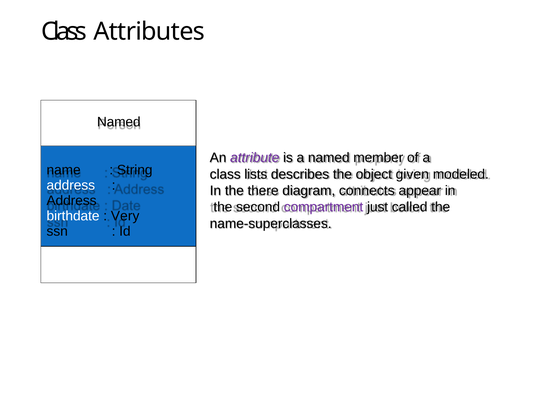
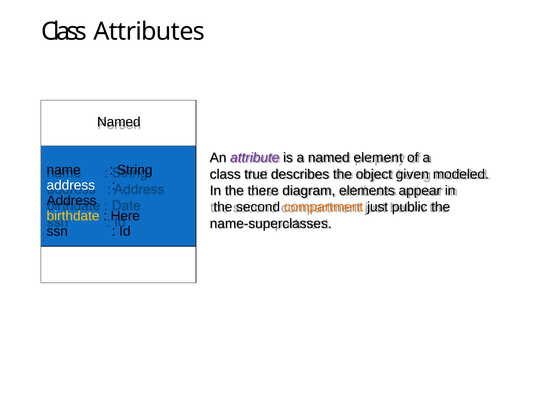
member: member -> element
lists: lists -> true
connects: connects -> elements
compartment colour: purple -> orange
called: called -> public
birthdate colour: white -> yellow
Very: Very -> Here
